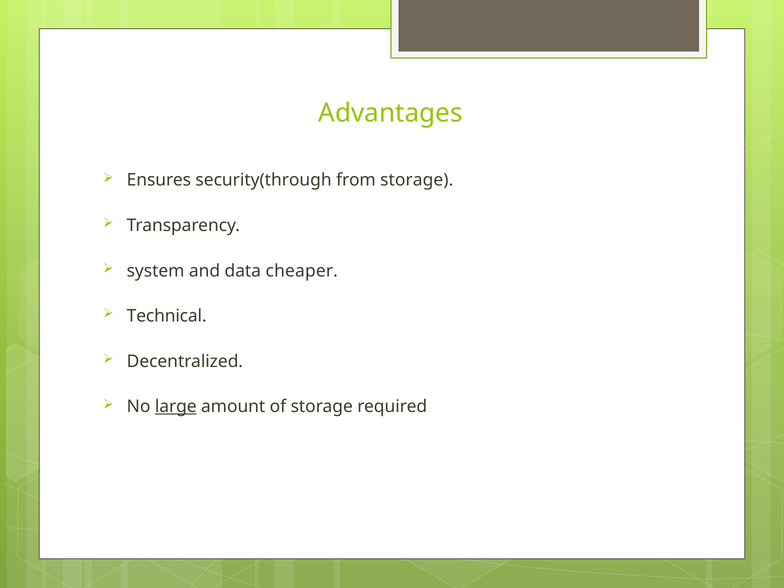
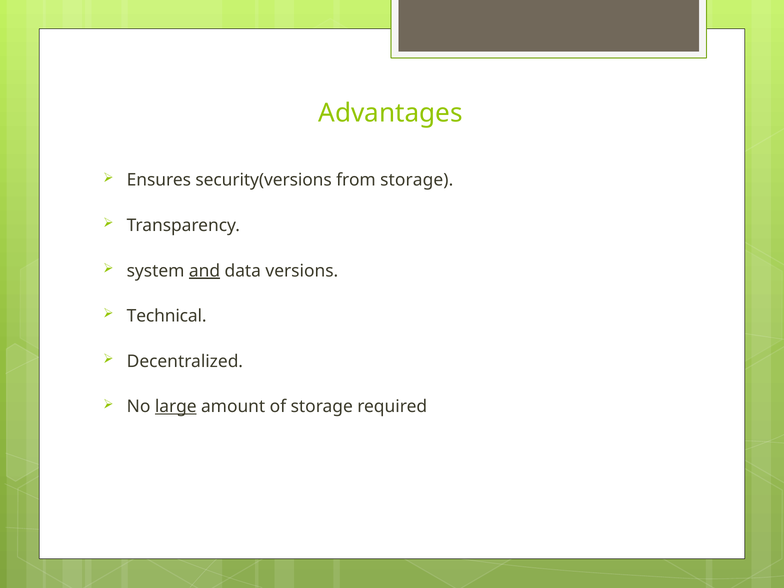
security(through: security(through -> security(versions
and underline: none -> present
cheaper: cheaper -> versions
